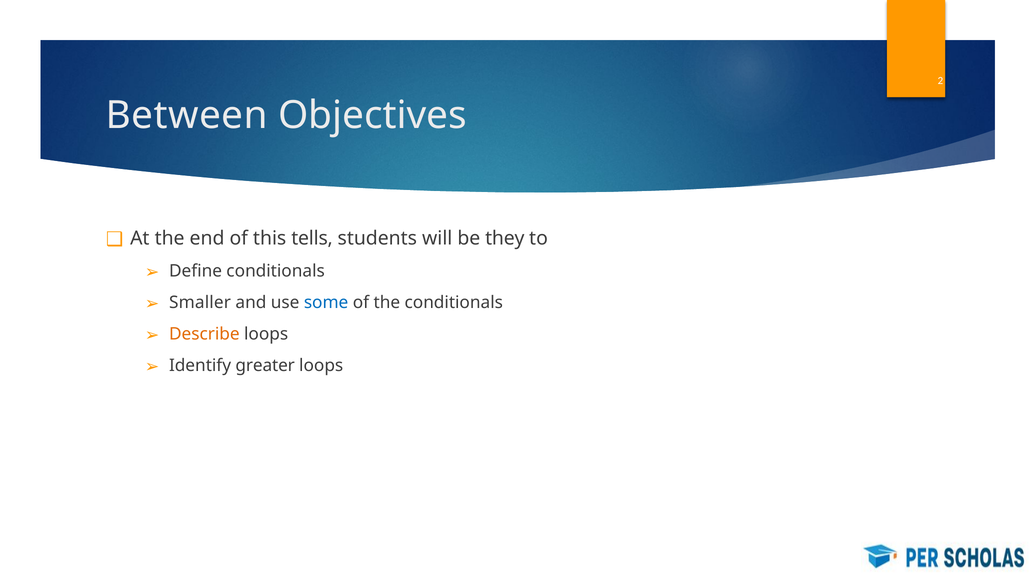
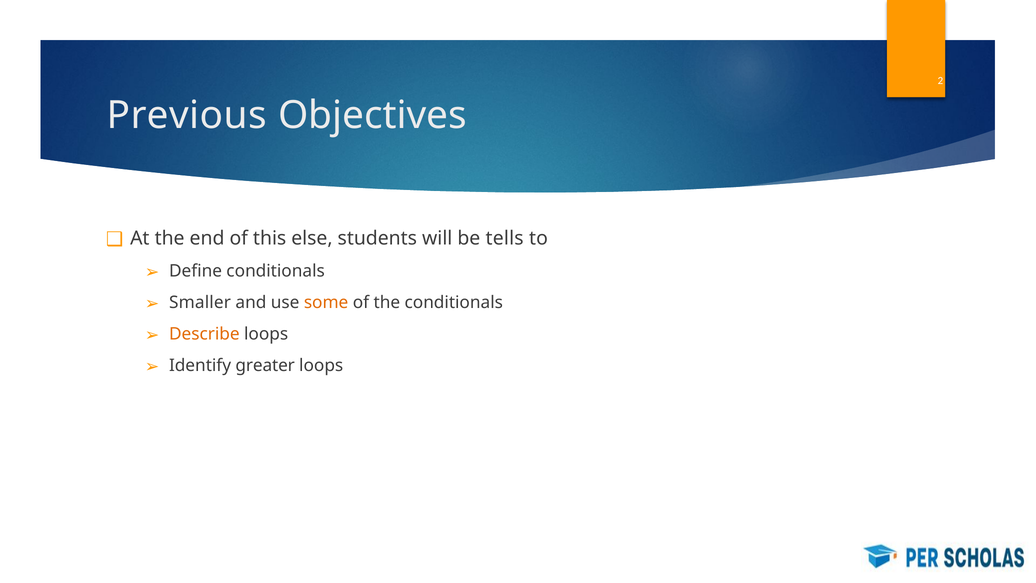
Between: Between -> Previous
tells: tells -> else
they: they -> tells
some colour: blue -> orange
